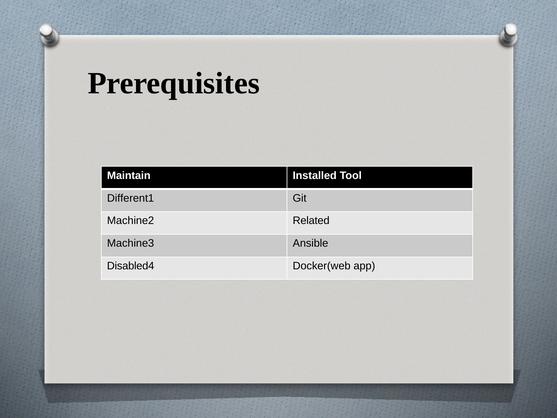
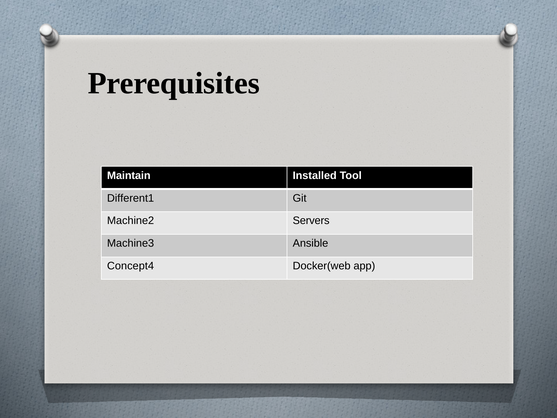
Related: Related -> Servers
Disabled4: Disabled4 -> Concept4
